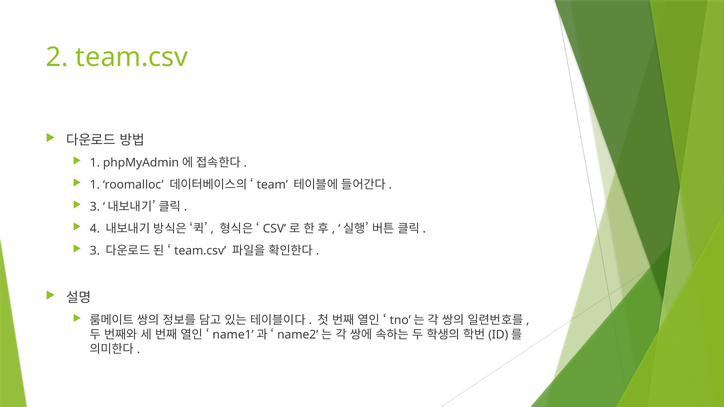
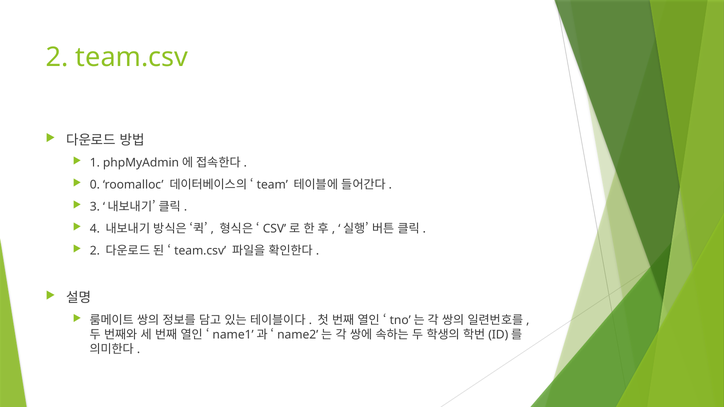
1 at (95, 185): 1 -> 0
3 at (95, 251): 3 -> 2
